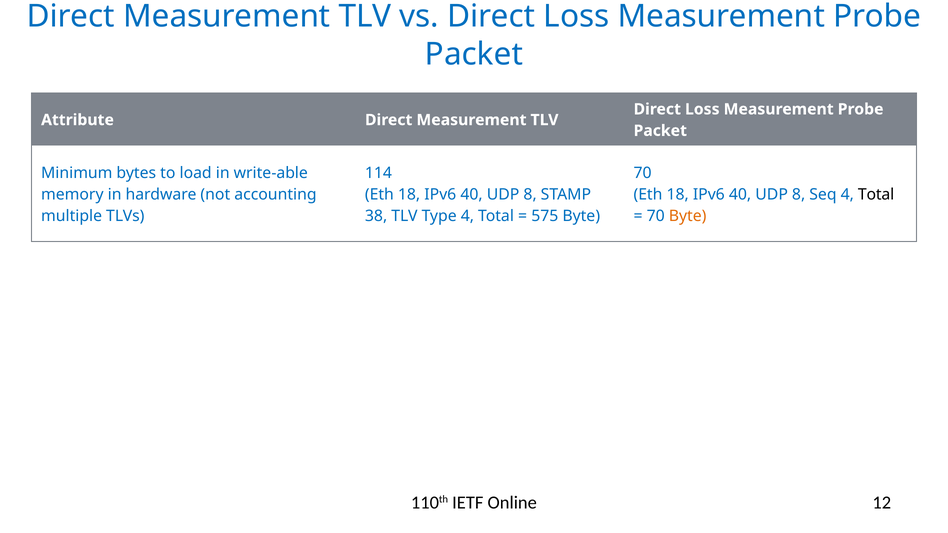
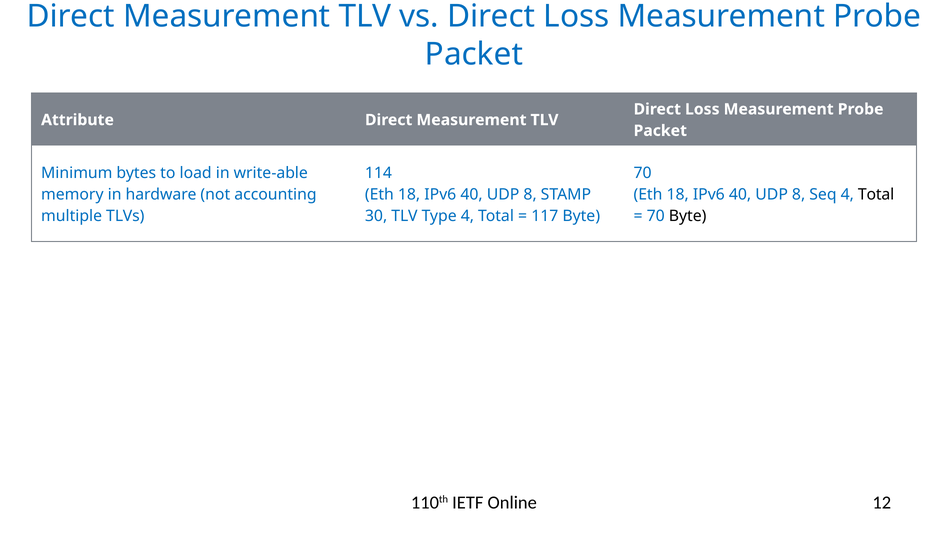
38: 38 -> 30
575: 575 -> 117
Byte at (688, 216) colour: orange -> black
